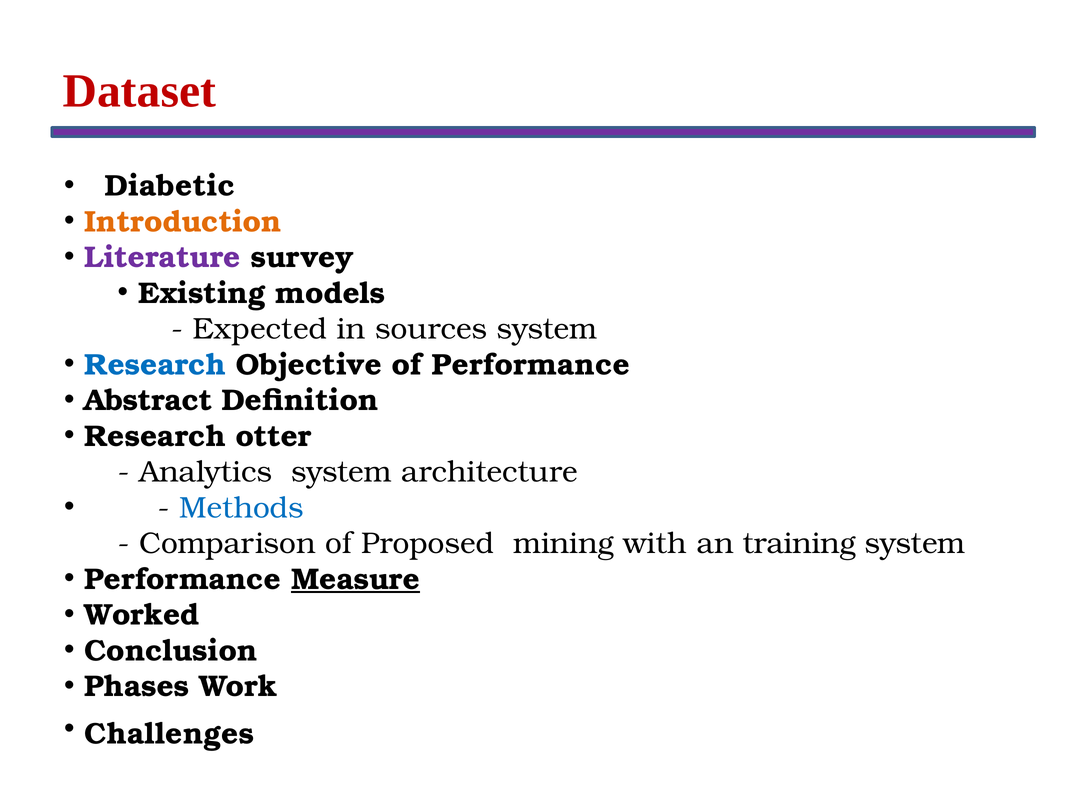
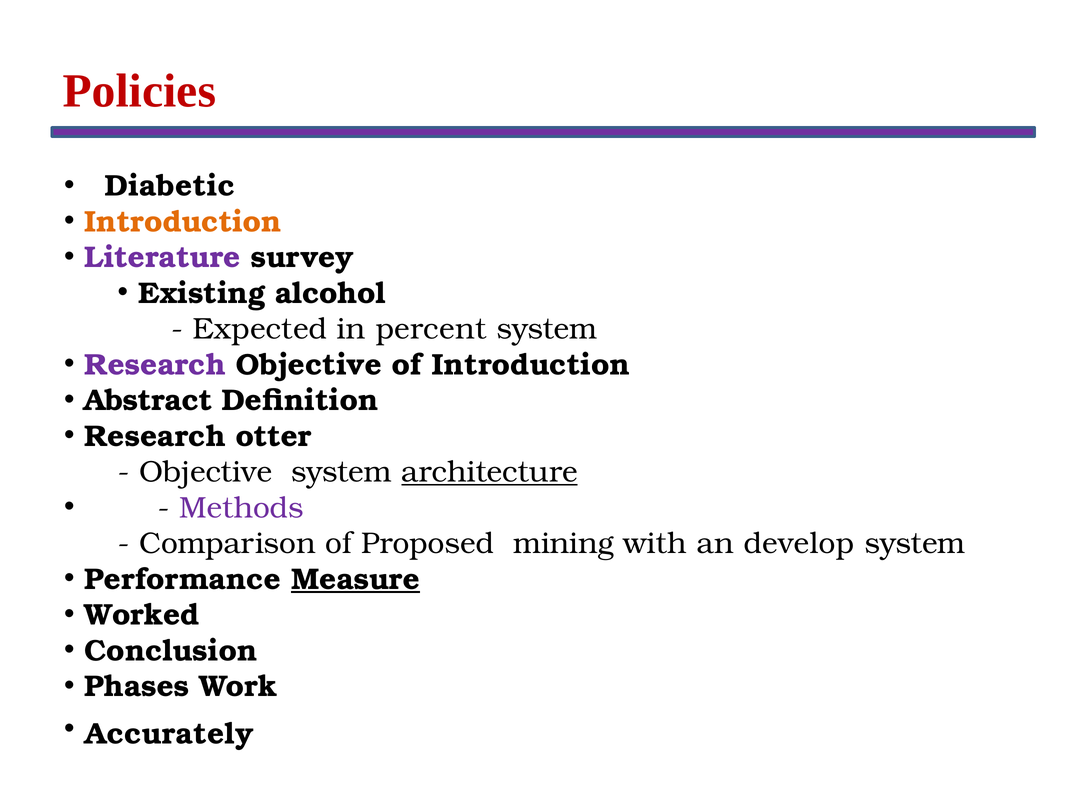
Dataset: Dataset -> Policies
models: models -> alcohol
sources: sources -> percent
Research at (155, 365) colour: blue -> purple
of Performance: Performance -> Introduction
Analytics at (206, 472): Analytics -> Objective
architecture underline: none -> present
Methods colour: blue -> purple
training: training -> develop
Challenges: Challenges -> Accurately
